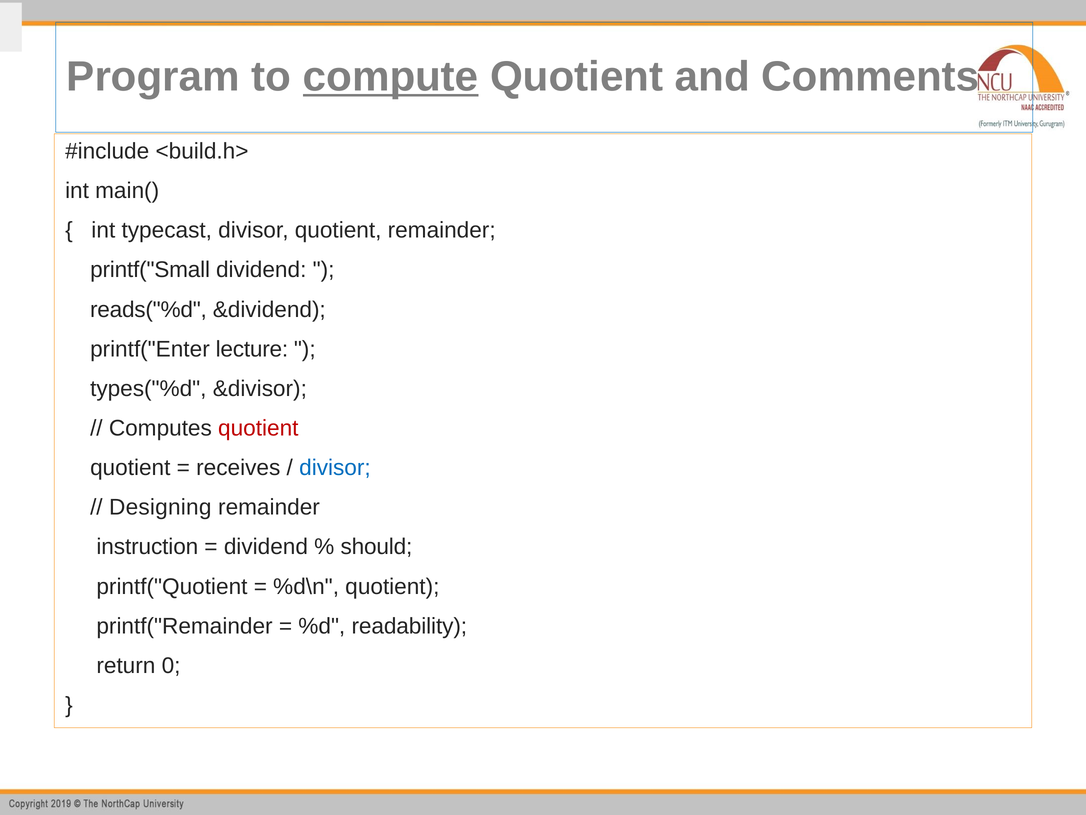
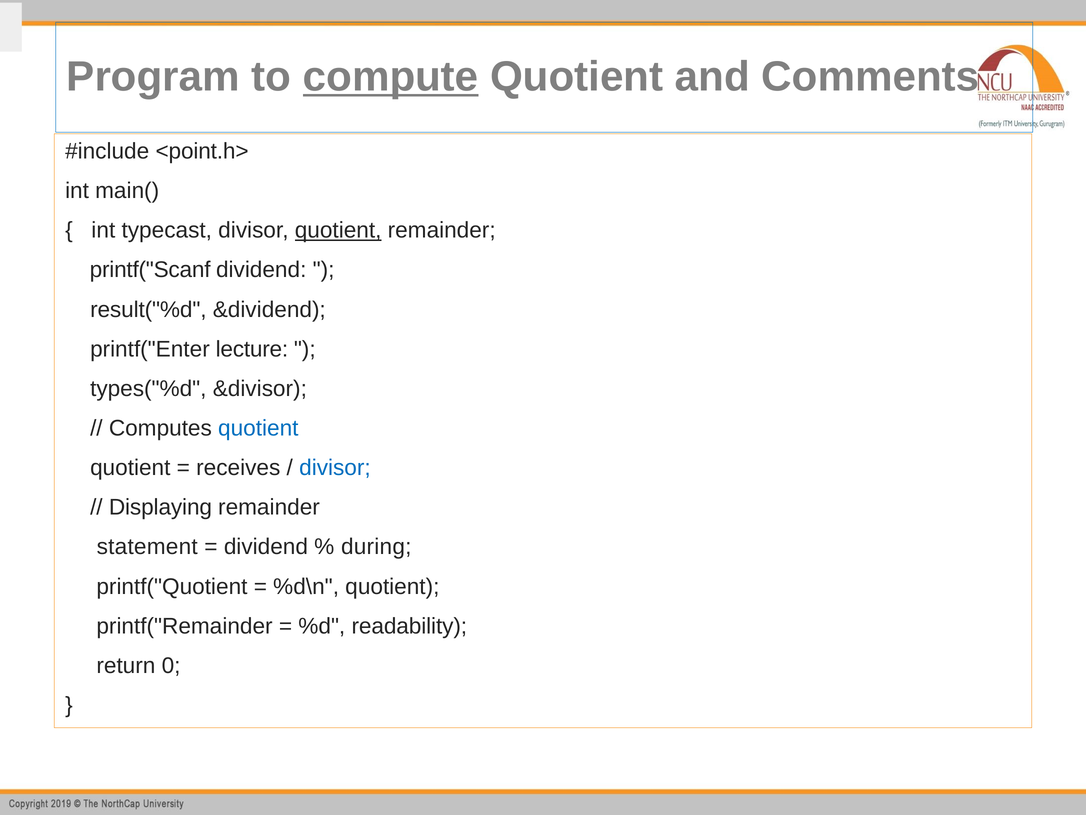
<build.h>: <build.h> -> <point.h>
quotient at (338, 230) underline: none -> present
printf("Small: printf("Small -> printf("Scanf
reads("%d: reads("%d -> result("%d
quotient at (258, 428) colour: red -> blue
Designing: Designing -> Displaying
instruction: instruction -> statement
should: should -> during
